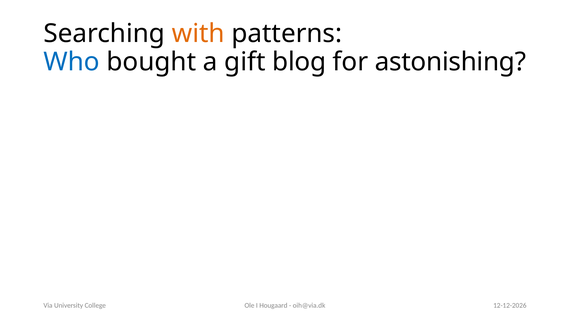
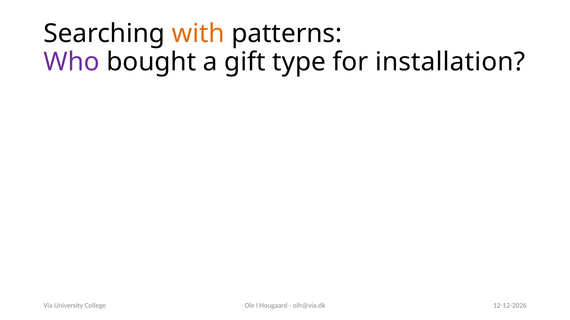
Who colour: blue -> purple
blog: blog -> type
astonishing: astonishing -> installation
